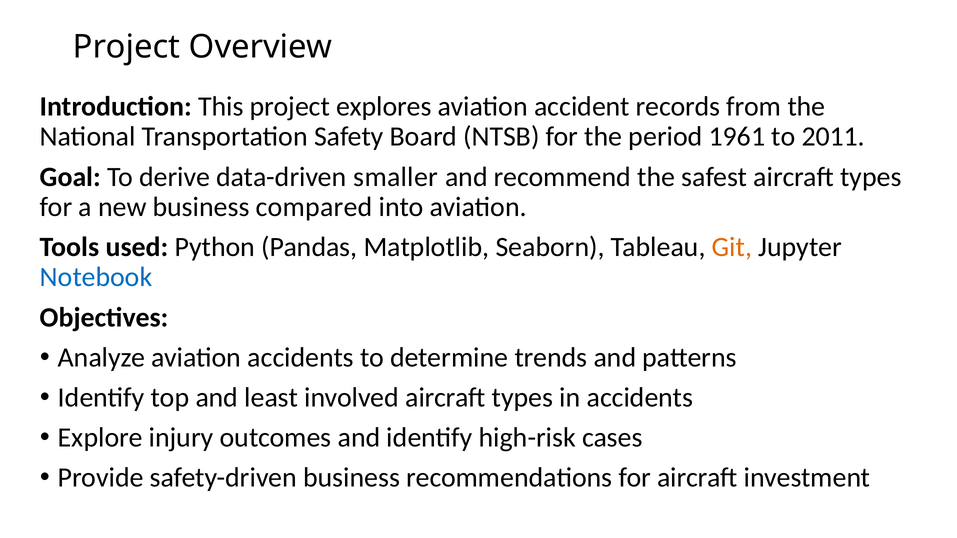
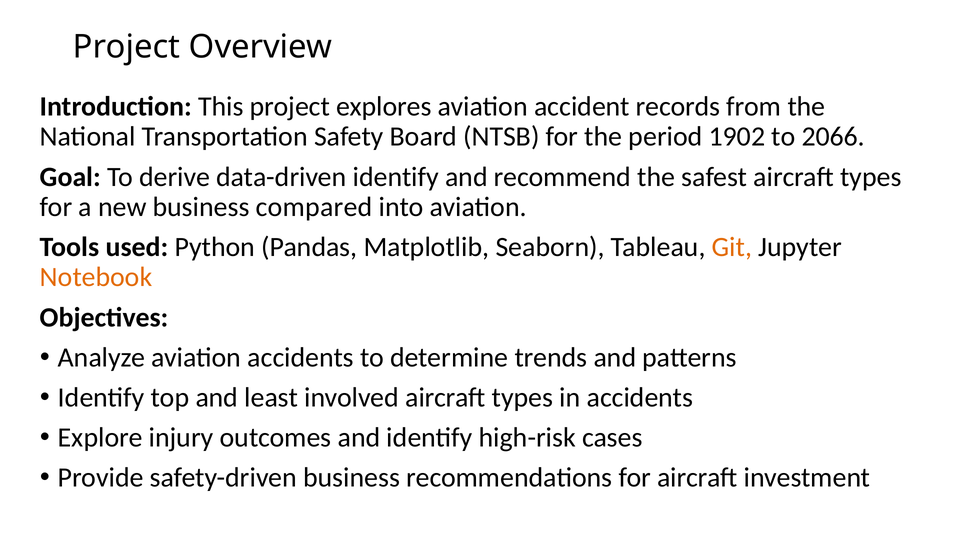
1961: 1961 -> 1902
2011: 2011 -> 2066
data-driven smaller: smaller -> identify
Notebook colour: blue -> orange
